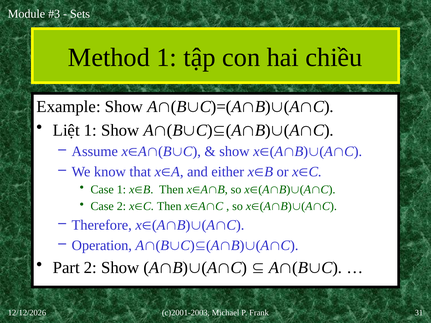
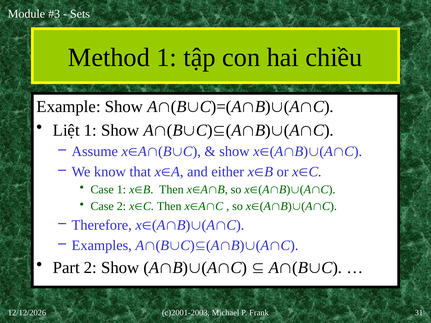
Operation: Operation -> Examples
